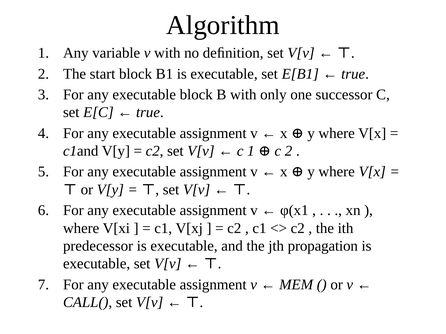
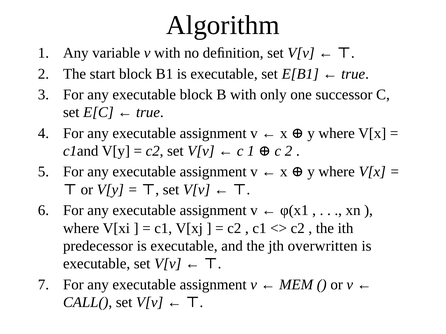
propagation: propagation -> overwritten
